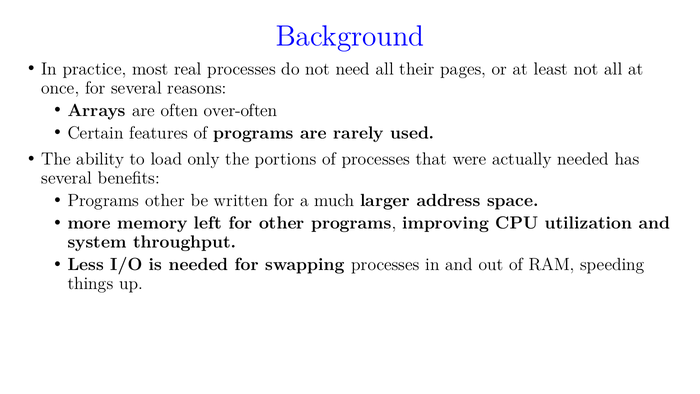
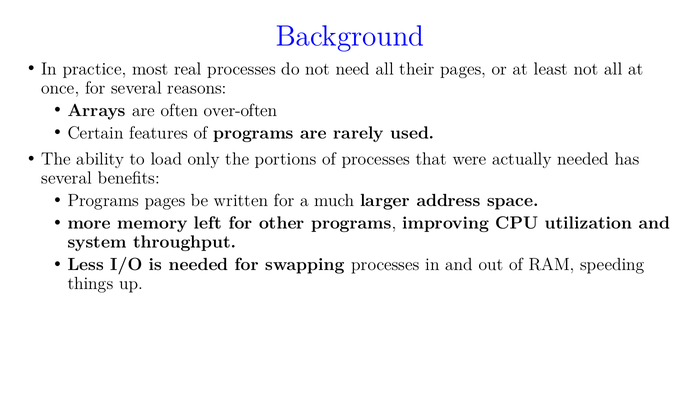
Programs other: other -> pages
